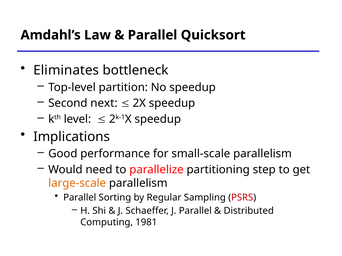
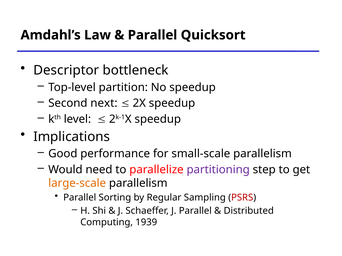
Eliminates: Eliminates -> Descriptor
partitioning colour: black -> purple
1981: 1981 -> 1939
